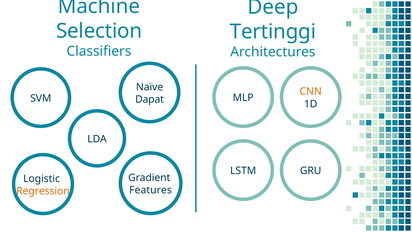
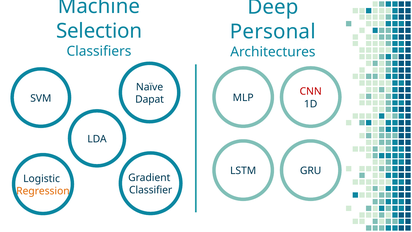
Tertinggi: Tertinggi -> Personal
CNN colour: orange -> red
Features: Features -> Classifier
